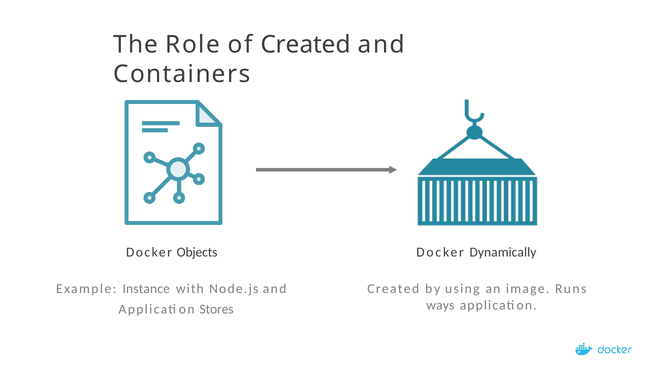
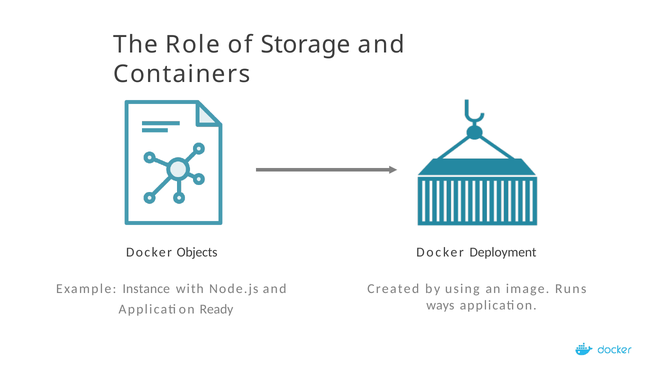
of Created: Created -> Storage
Dynamically: Dynamically -> Deployment
Stores: Stores -> Ready
